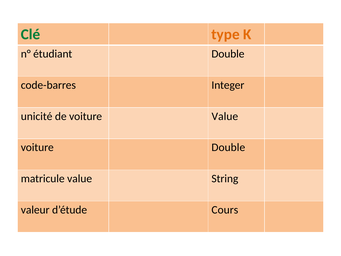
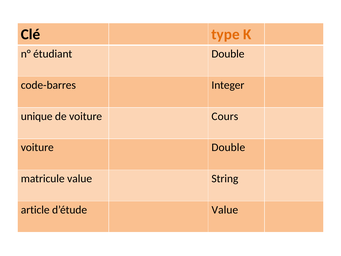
Clé colour: green -> black
unicité: unicité -> unique
voiture Value: Value -> Cours
valeur: valeur -> article
d’étude Cours: Cours -> Value
